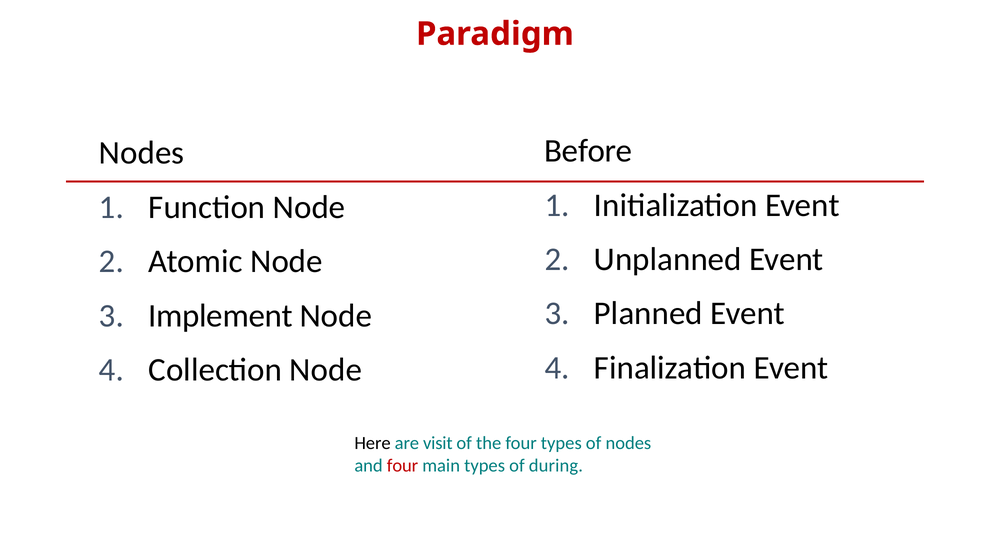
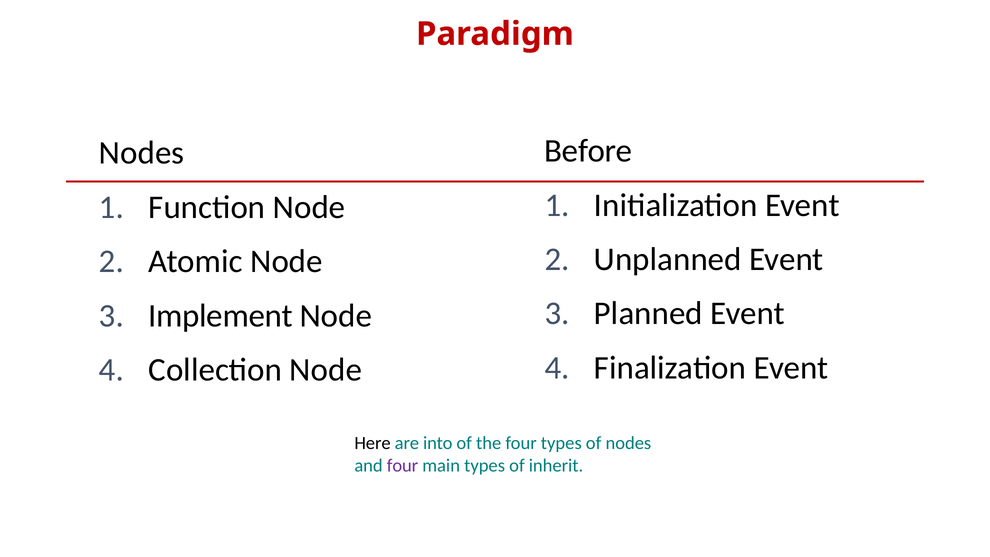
visit: visit -> into
four at (403, 465) colour: red -> purple
during: during -> inherit
